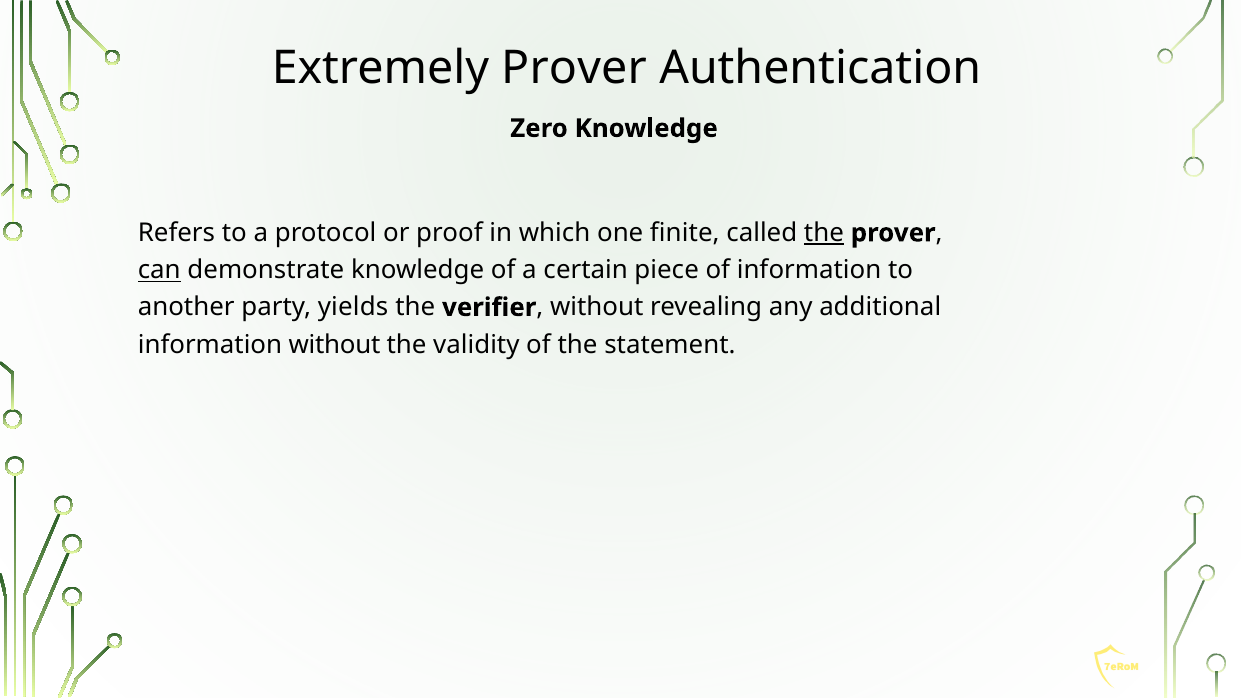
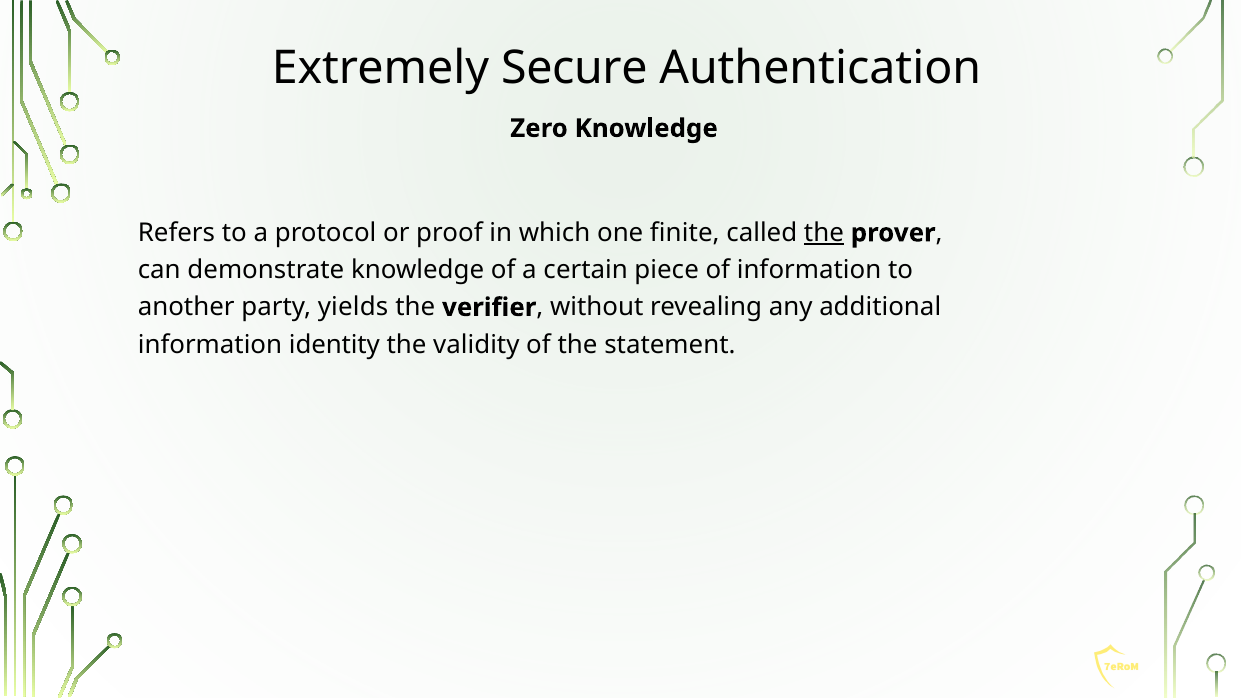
Extremely Prover: Prover -> Secure
can underline: present -> none
information without: without -> identity
